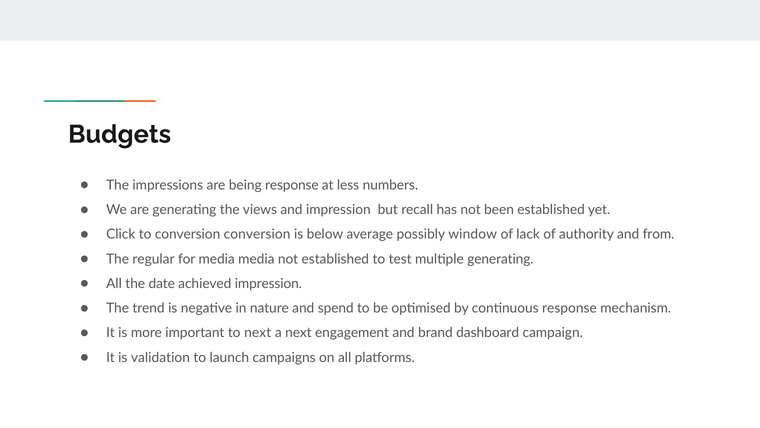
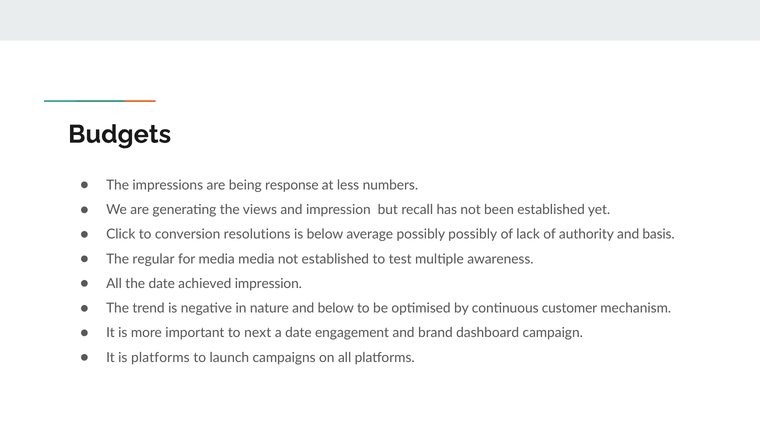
conversion conversion: conversion -> resolutions
possibly window: window -> possibly
from: from -> basis
multiple generating: generating -> awareness
and spend: spend -> below
continuous response: response -> customer
a next: next -> date
is validation: validation -> platforms
